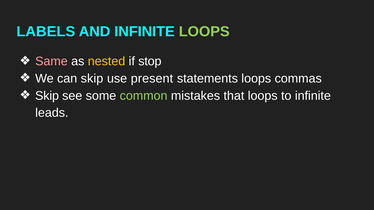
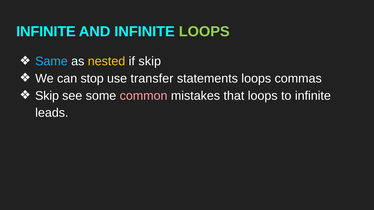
LABELS at (46, 32): LABELS -> INFINITE
Same colour: pink -> light blue
if stop: stop -> skip
can skip: skip -> stop
present: present -> transfer
common colour: light green -> pink
